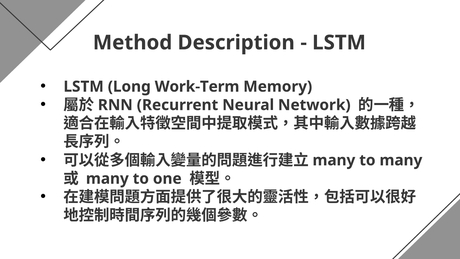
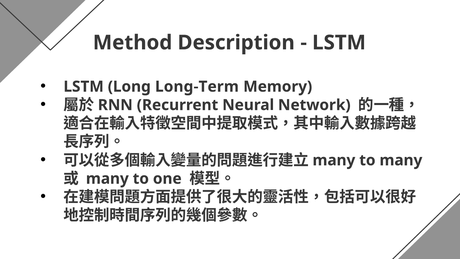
Work-Term: Work-Term -> Long-Term
